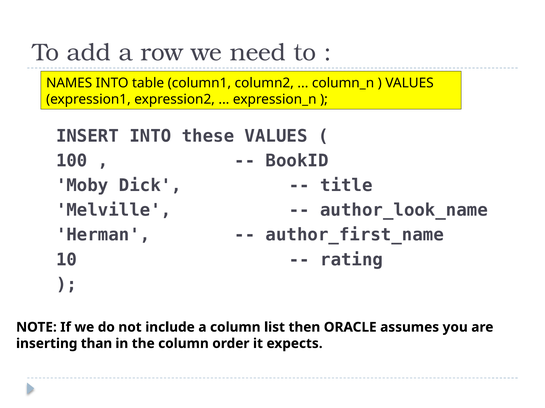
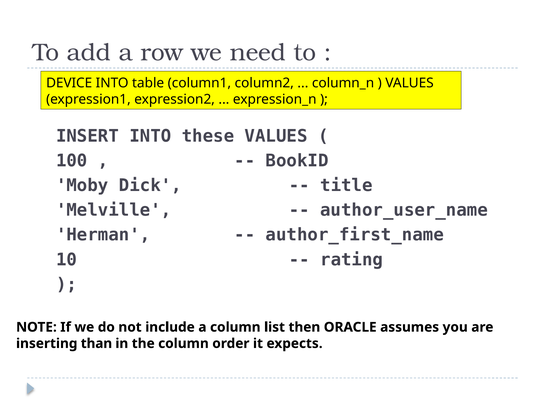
NAMES: NAMES -> DEVICE
author_look_name: author_look_name -> author_user_name
